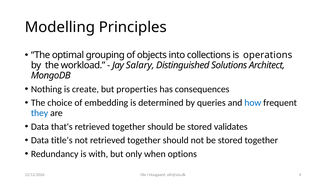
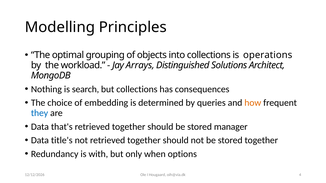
Salary: Salary -> Arrays
create: create -> search
but properties: properties -> collections
how colour: blue -> orange
validates: validates -> manager
